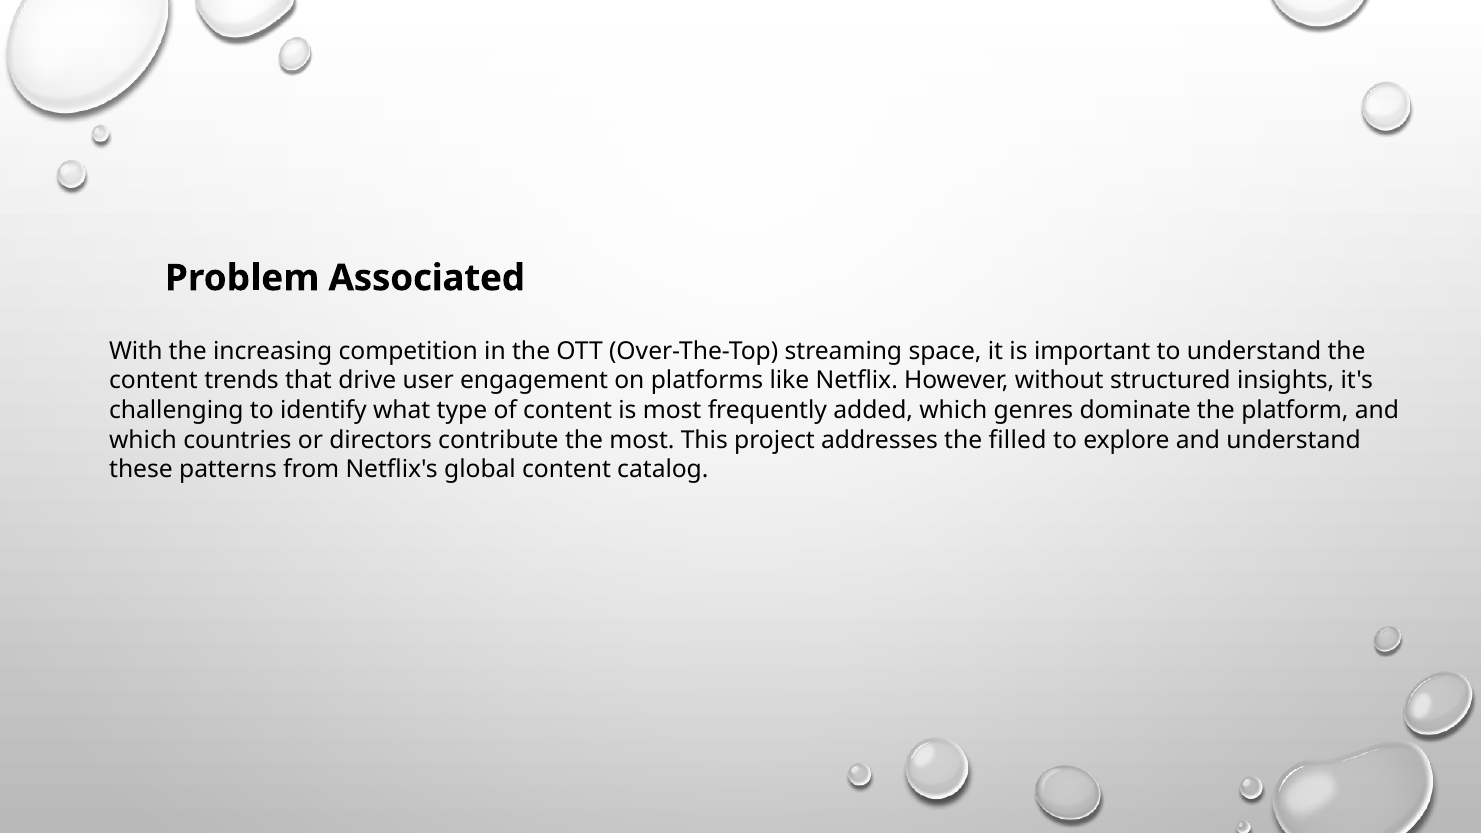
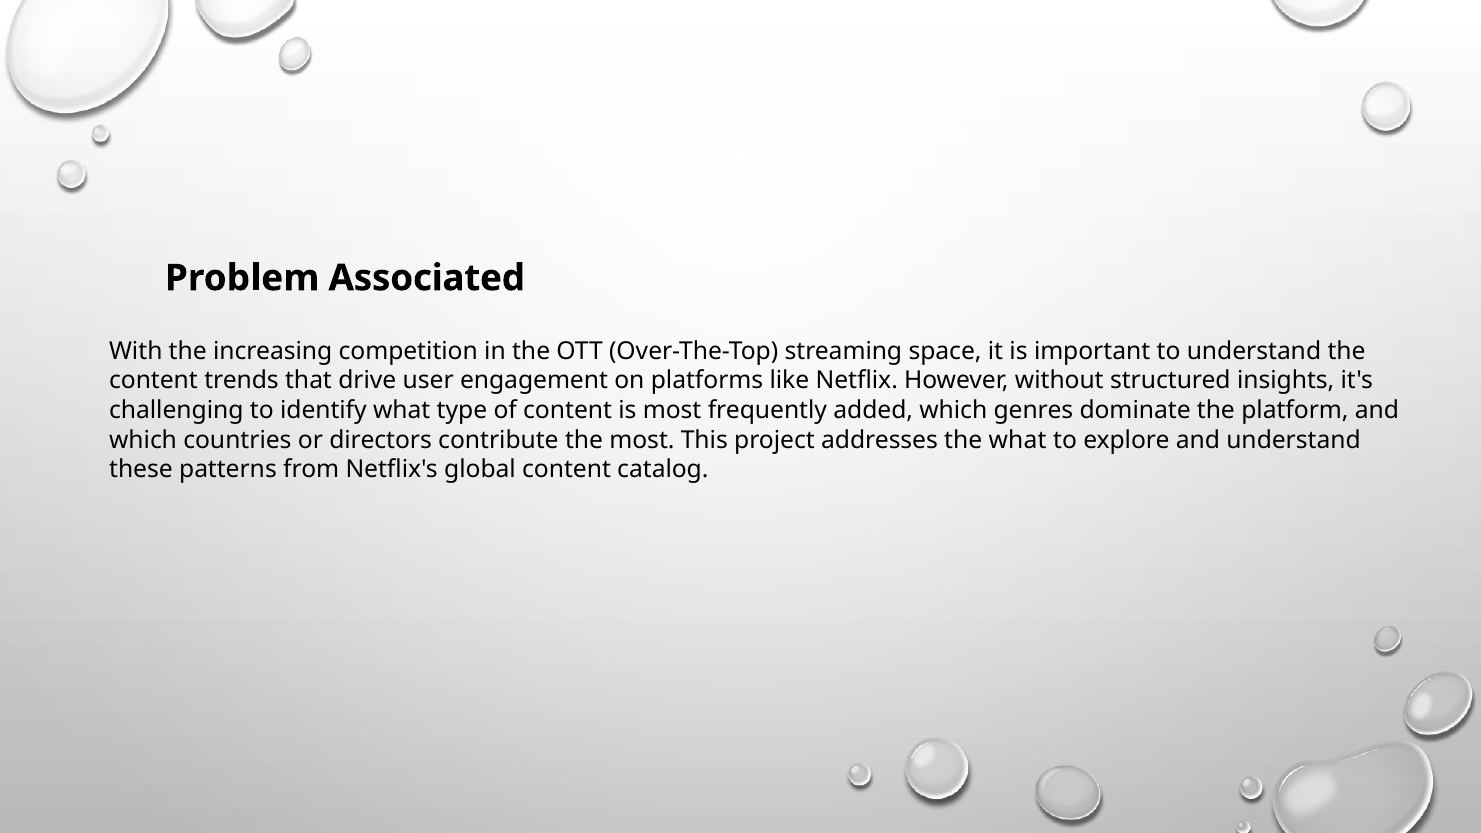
the filled: filled -> what
